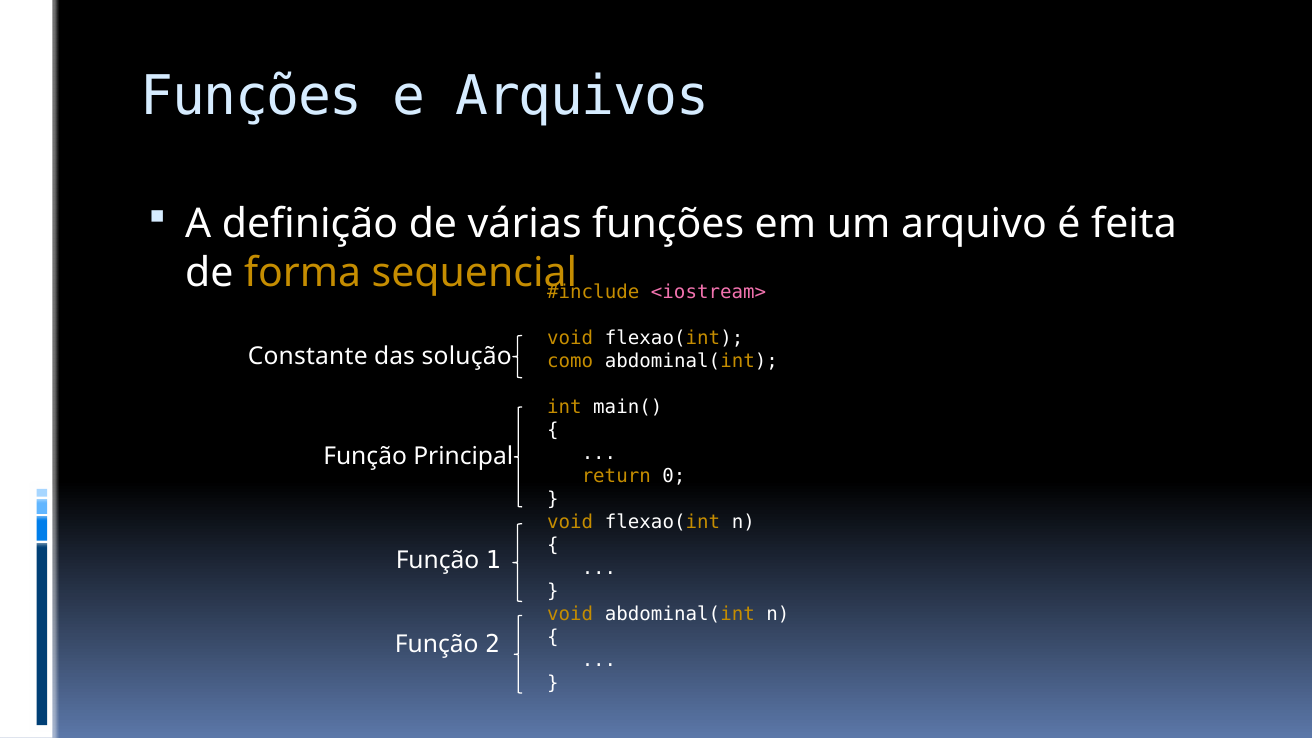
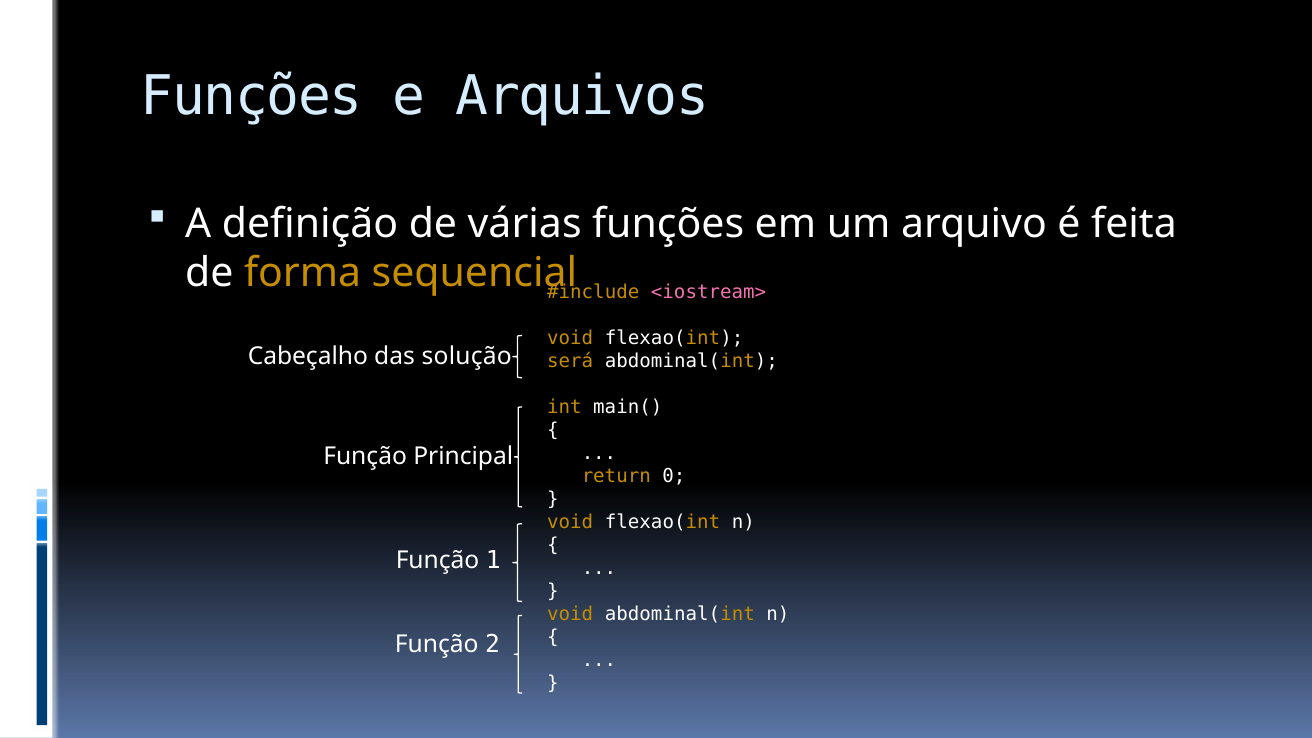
Constante: Constante -> Cabeçalho
como: como -> será
